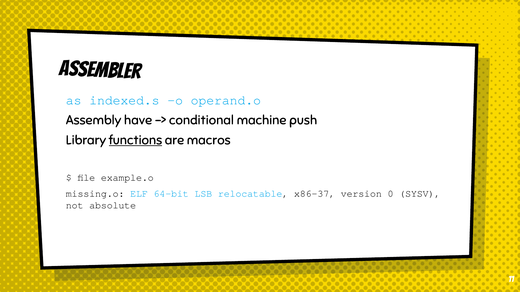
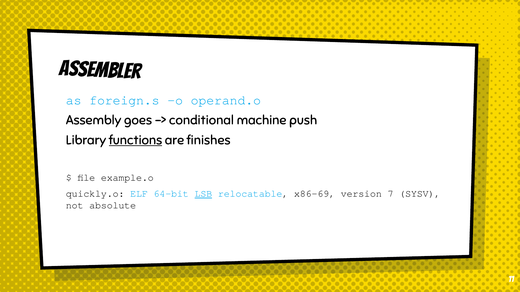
indexed.s: indexed.s -> foreign.s
have: have -> goes
macros: macros -> finishes
missing.o: missing.o -> quickly.o
LSB underline: none -> present
x86-37: x86-37 -> x86-69
0: 0 -> 7
